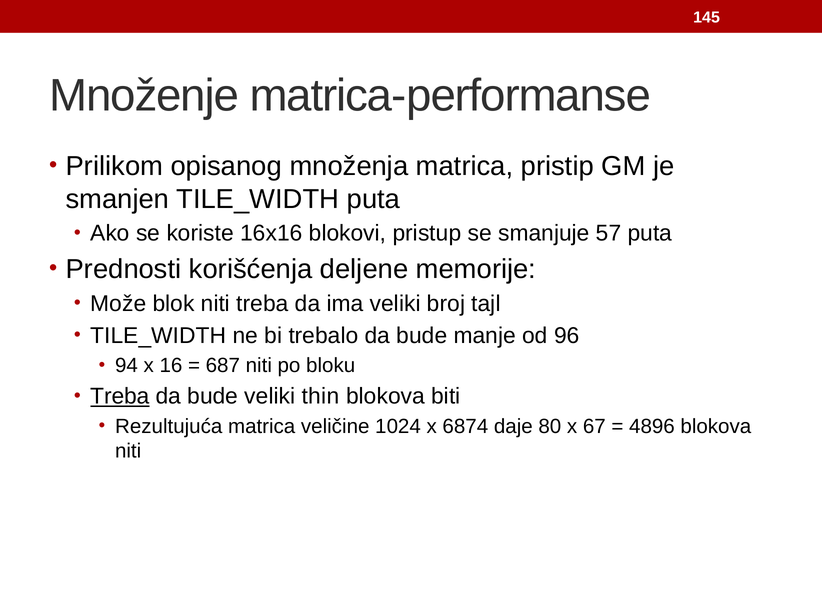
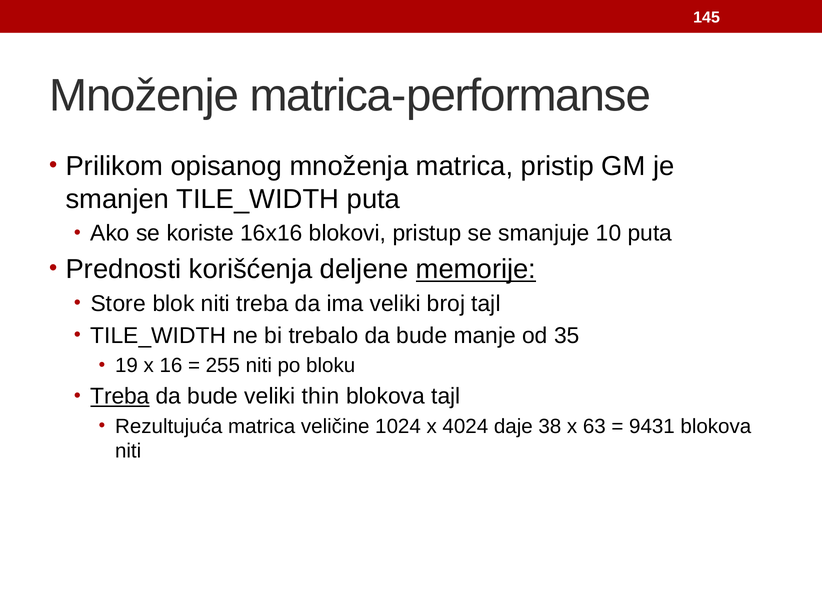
57: 57 -> 10
memorije underline: none -> present
Može: Može -> Store
96: 96 -> 35
94: 94 -> 19
687: 687 -> 255
blokova biti: biti -> tajl
6874: 6874 -> 4024
80: 80 -> 38
67: 67 -> 63
4896: 4896 -> 9431
